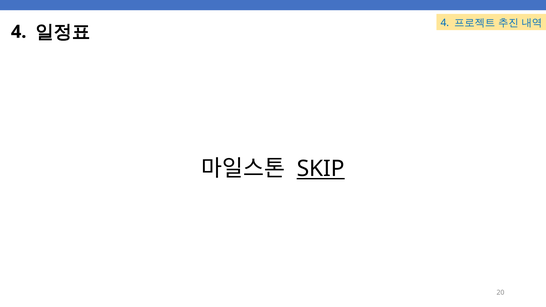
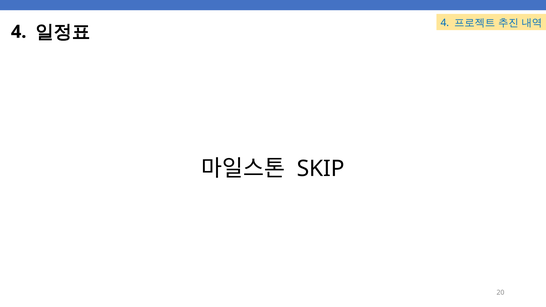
SKIP underline: present -> none
